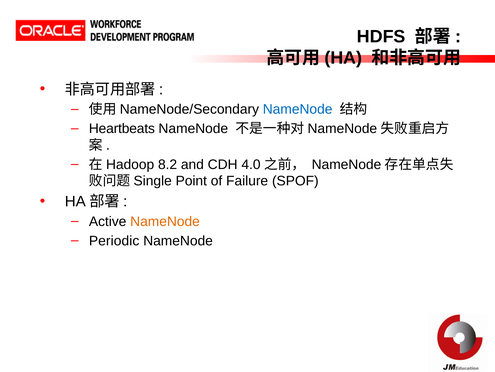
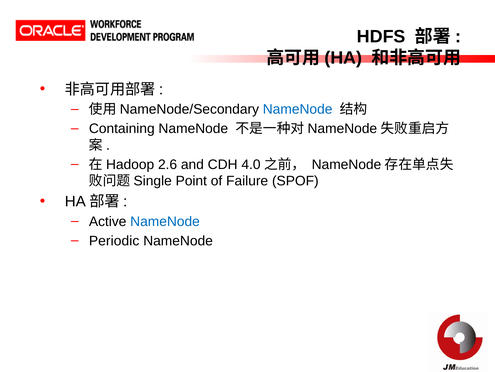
Heartbeats: Heartbeats -> Containing
8.2: 8.2 -> 2.6
NameNode at (165, 221) colour: orange -> blue
